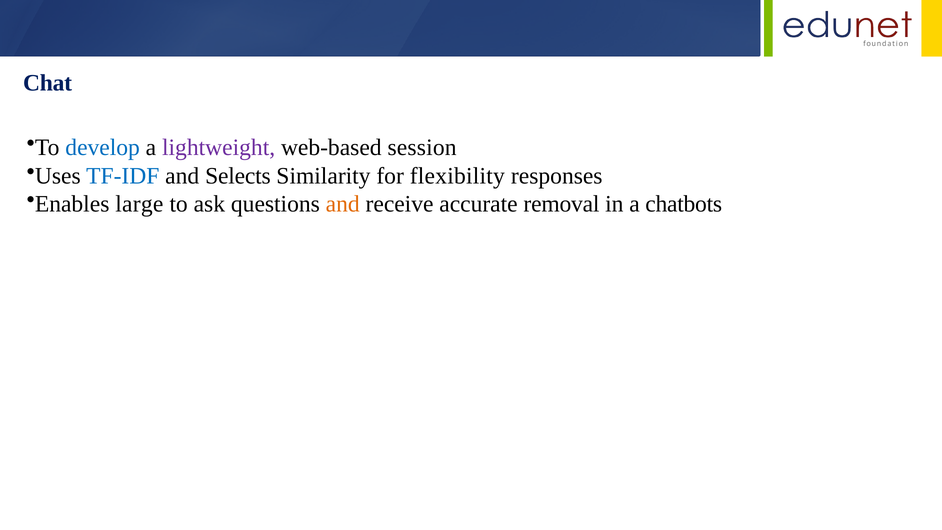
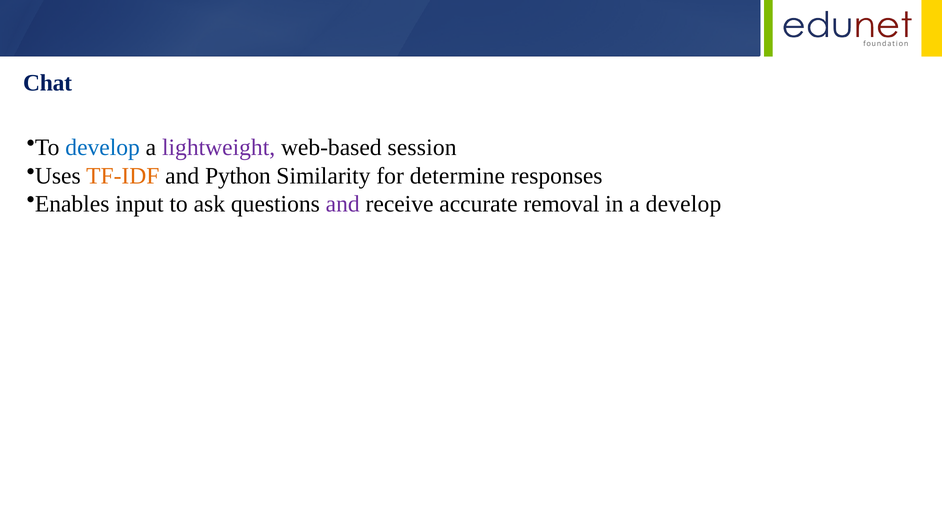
TF-IDF colour: blue -> orange
Selects: Selects -> Python
flexibility: flexibility -> determine
large: large -> input
and at (343, 204) colour: orange -> purple
a chatbots: chatbots -> develop
